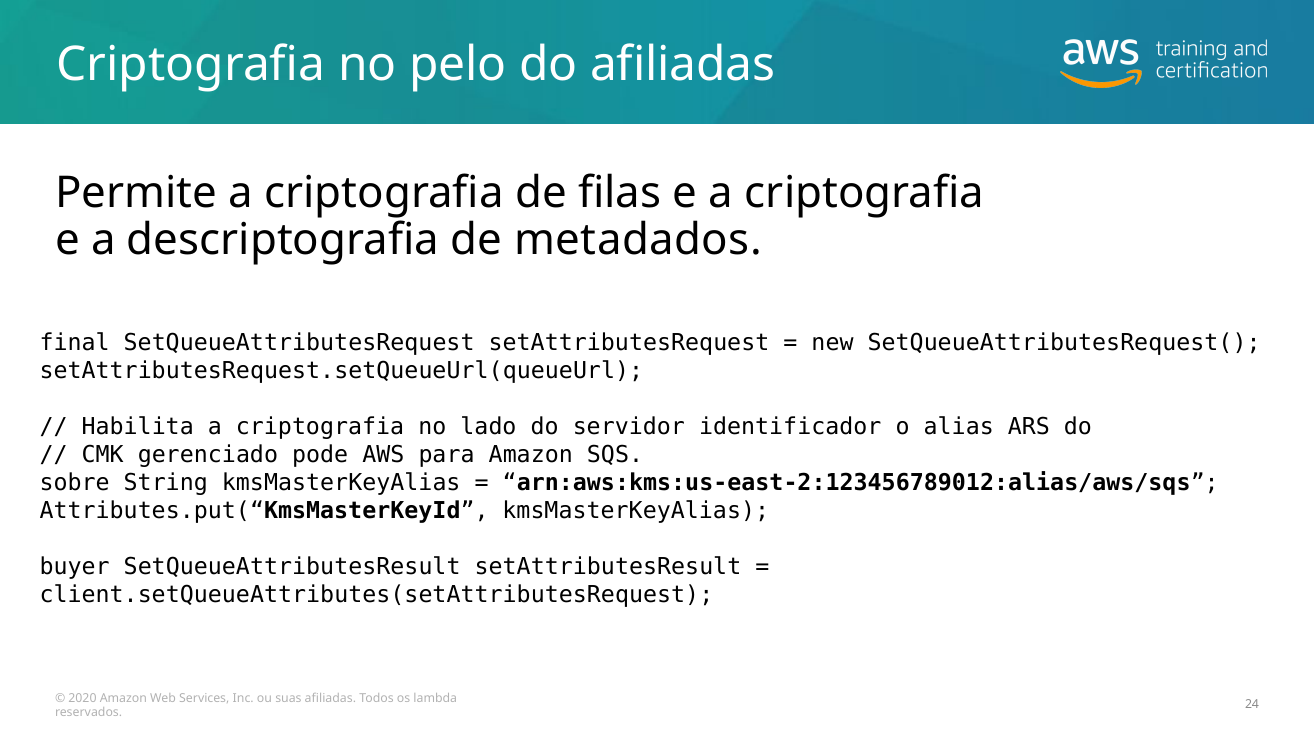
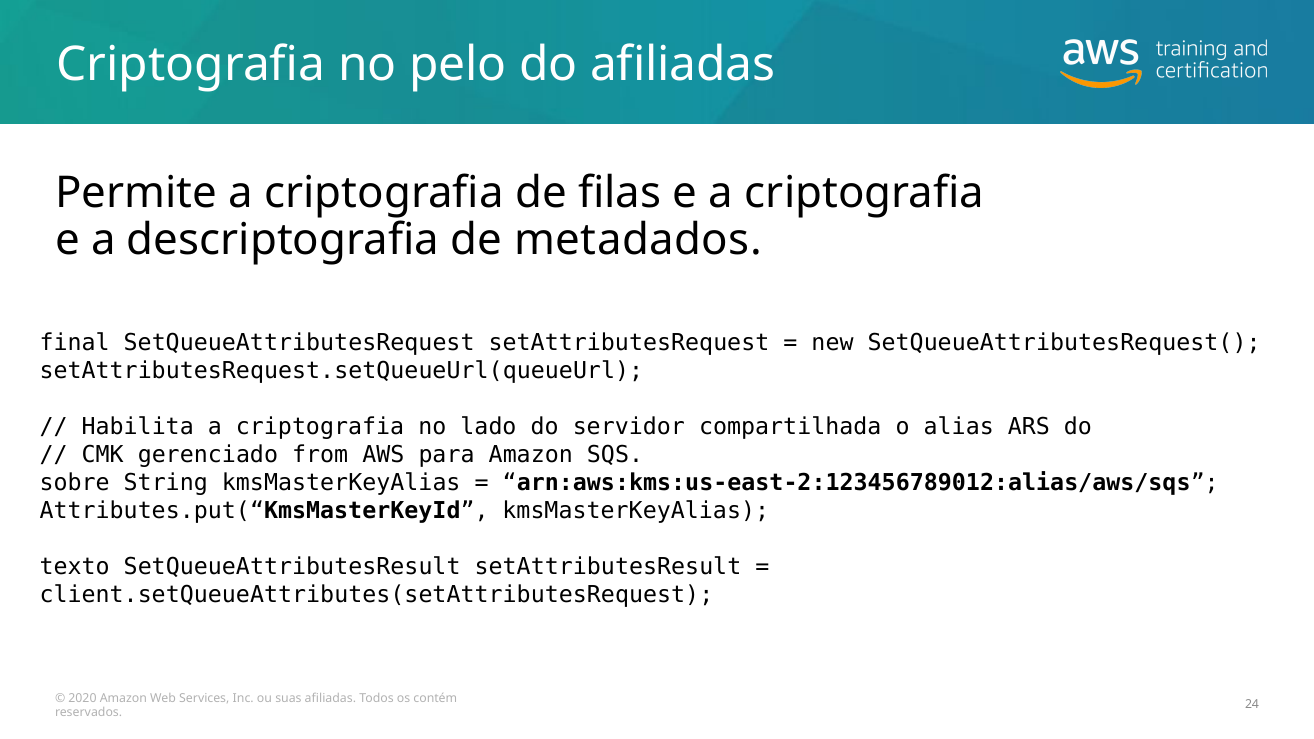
identificador: identificador -> compartilhada
pode: pode -> from
buyer: buyer -> texto
lambda: lambda -> contém
